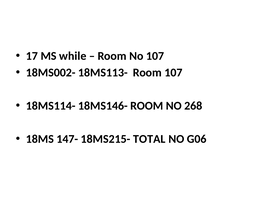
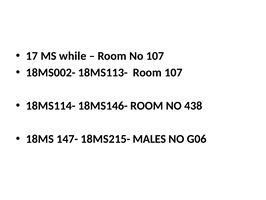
268: 268 -> 438
TOTAL: TOTAL -> MALES
